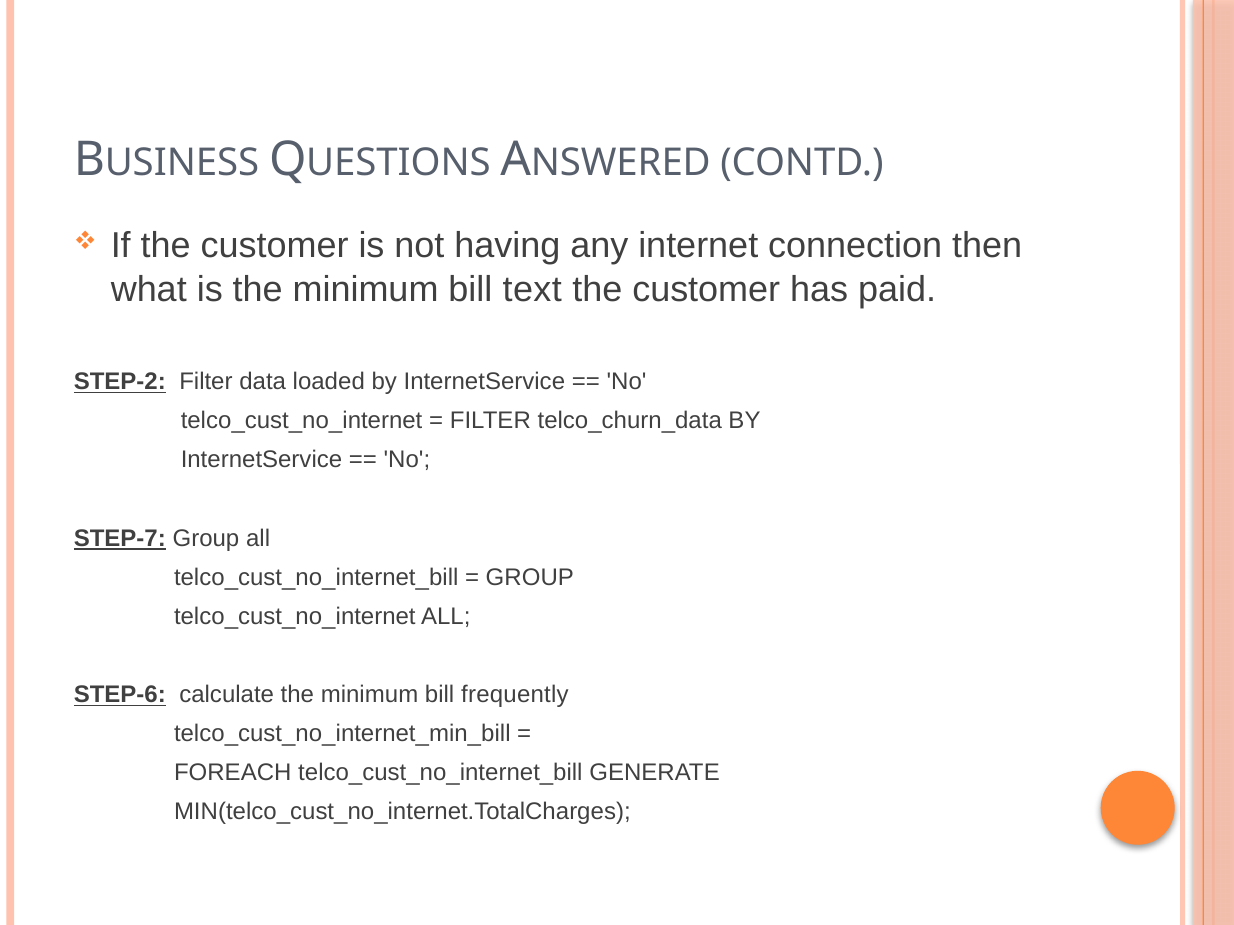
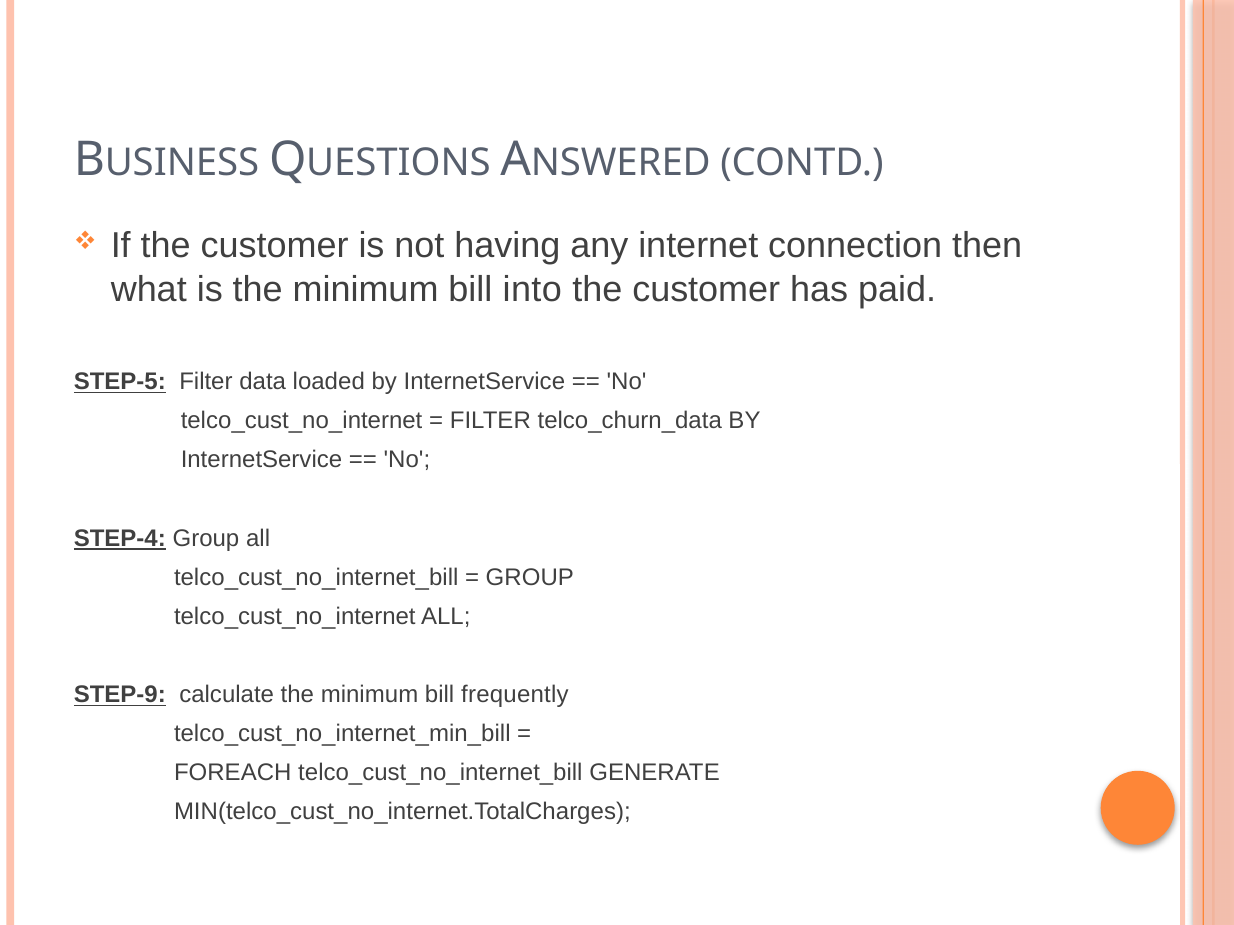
text: text -> into
STEP-2: STEP-2 -> STEP-5
STEP-7: STEP-7 -> STEP-4
STEP-6: STEP-6 -> STEP-9
